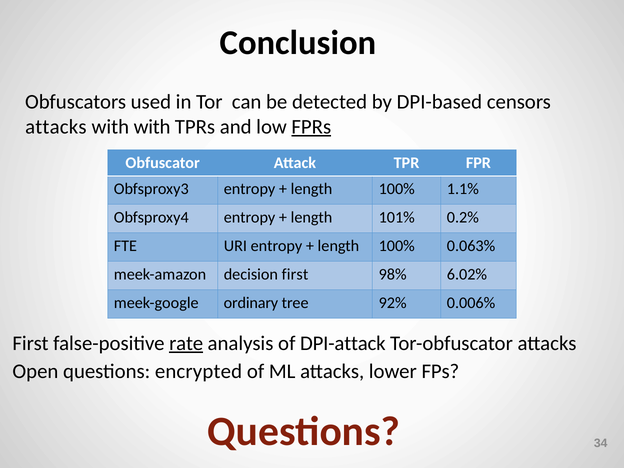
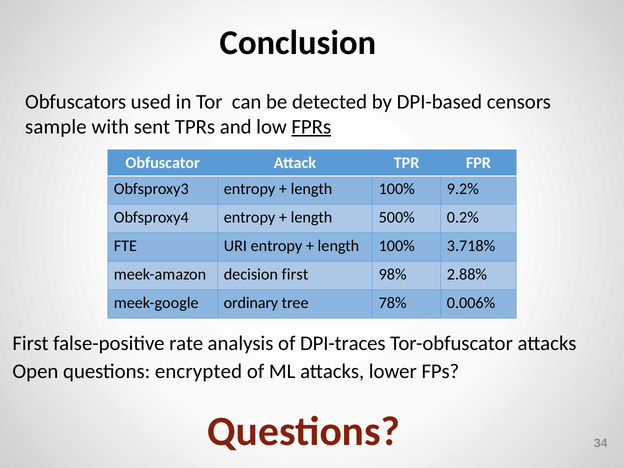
attacks at (56, 127): attacks -> sample
with with: with -> sent
1.1%: 1.1% -> 9.2%
101%: 101% -> 500%
0.063%: 0.063% -> 3.718%
6.02%: 6.02% -> 2.88%
92%: 92% -> 78%
rate underline: present -> none
DPI-attack: DPI-attack -> DPI-traces
